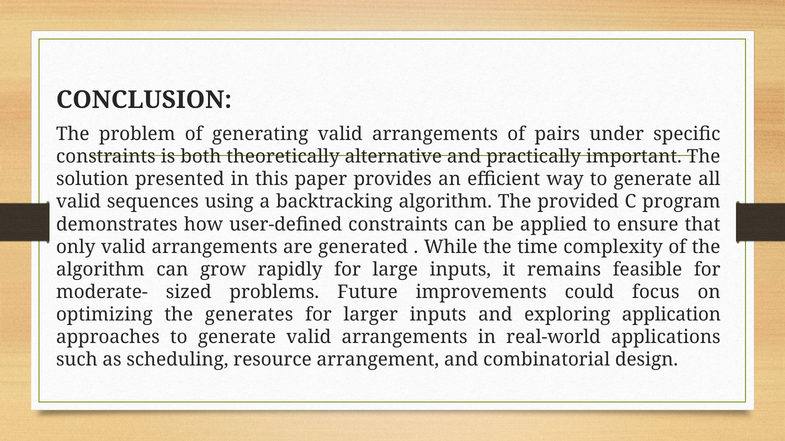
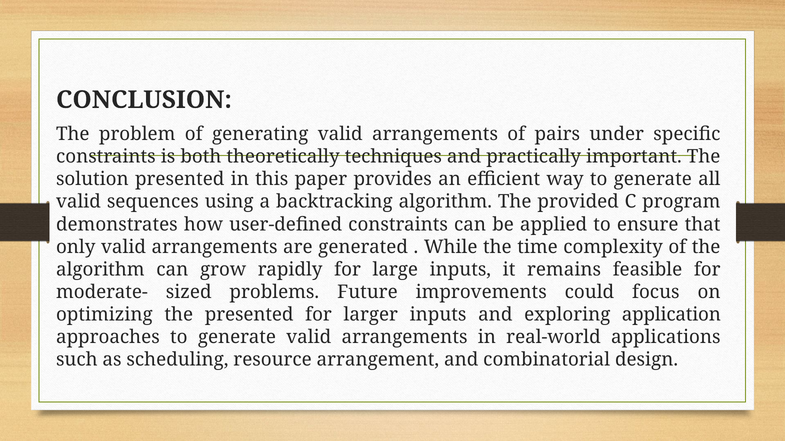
alternative: alternative -> techniques
the generates: generates -> presented
